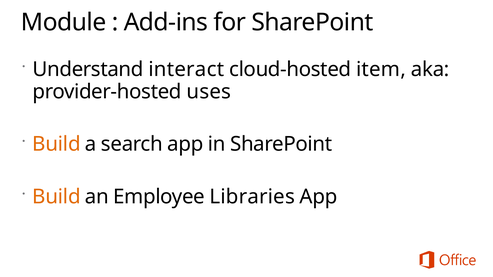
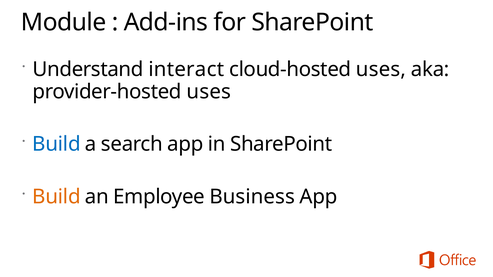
cloud-hosted item: item -> uses
Build at (56, 144) colour: orange -> blue
Libraries: Libraries -> Business
